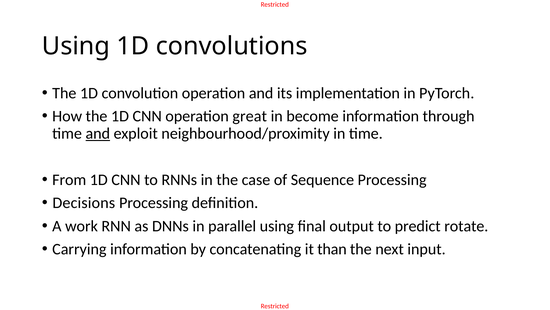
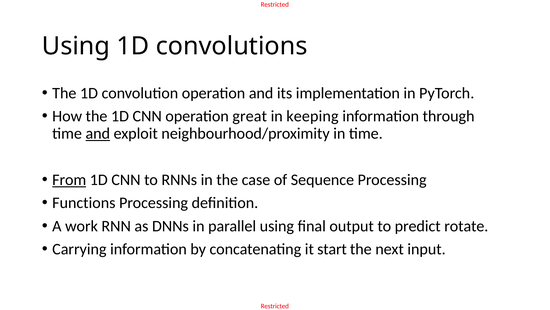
become: become -> keeping
From underline: none -> present
Decisions: Decisions -> Functions
than: than -> start
